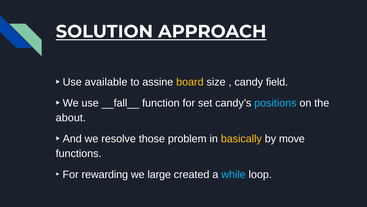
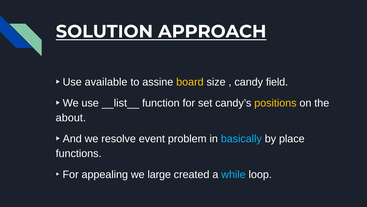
__fall__: __fall__ -> __list__
positions colour: light blue -> yellow
those: those -> event
basically colour: yellow -> light blue
move: move -> place
rewarding: rewarding -> appealing
